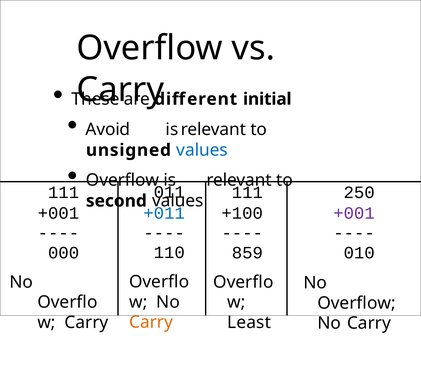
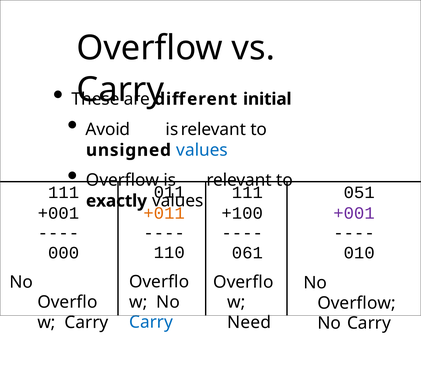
250: 250 -> 051
second: second -> exactly
+011 colour: blue -> orange
859: 859 -> 061
Carry at (151, 322) colour: orange -> blue
Least: Least -> Need
